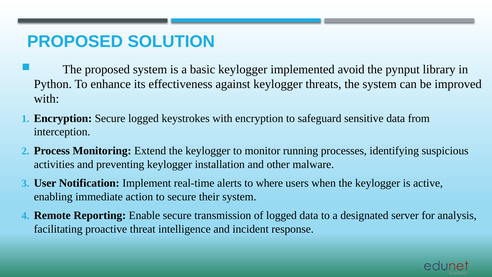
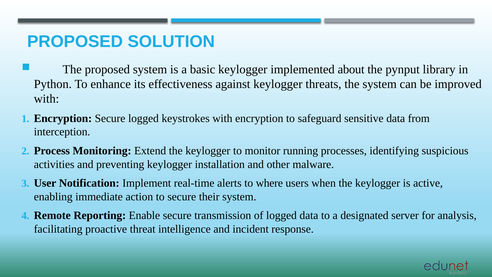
avoid: avoid -> about
